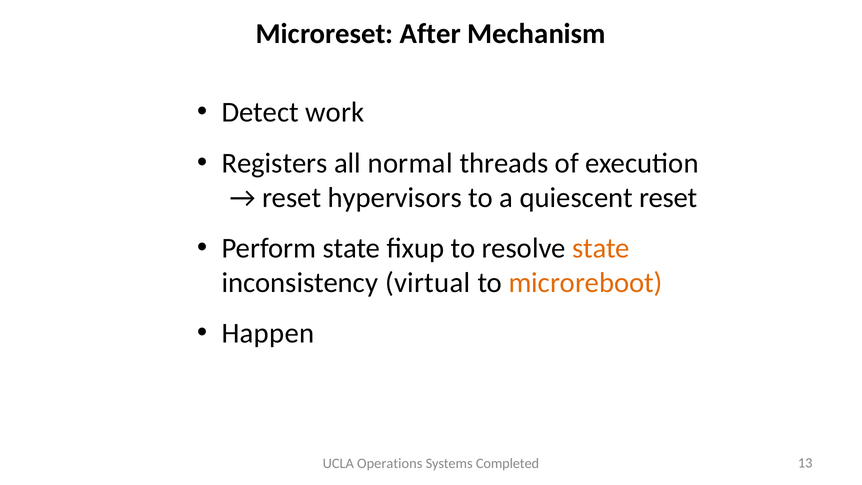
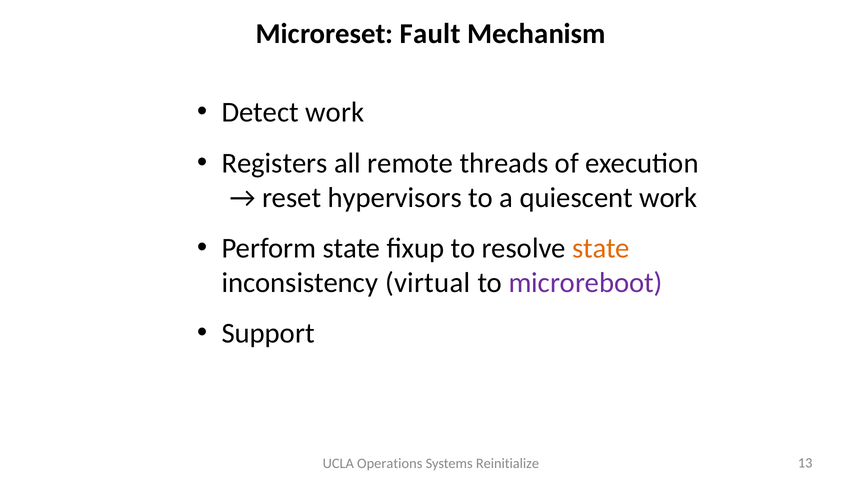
After: After -> Fault
normal: normal -> remote
quiescent reset: reset -> work
microreboot colour: orange -> purple
Happen: Happen -> Support
Completed: Completed -> Reinitialize
